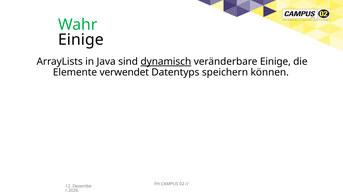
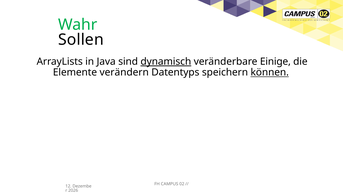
Einige at (81, 40): Einige -> Sollen
verwendet: verwendet -> verändern
können underline: none -> present
